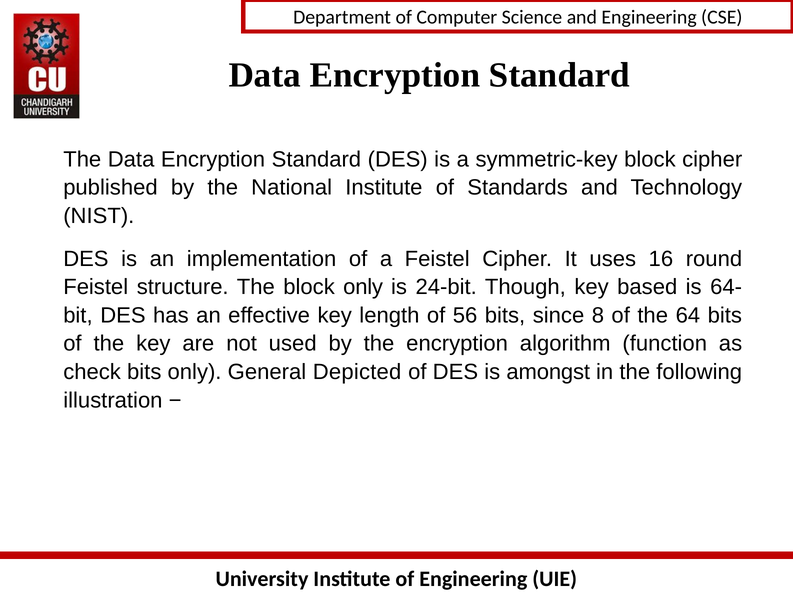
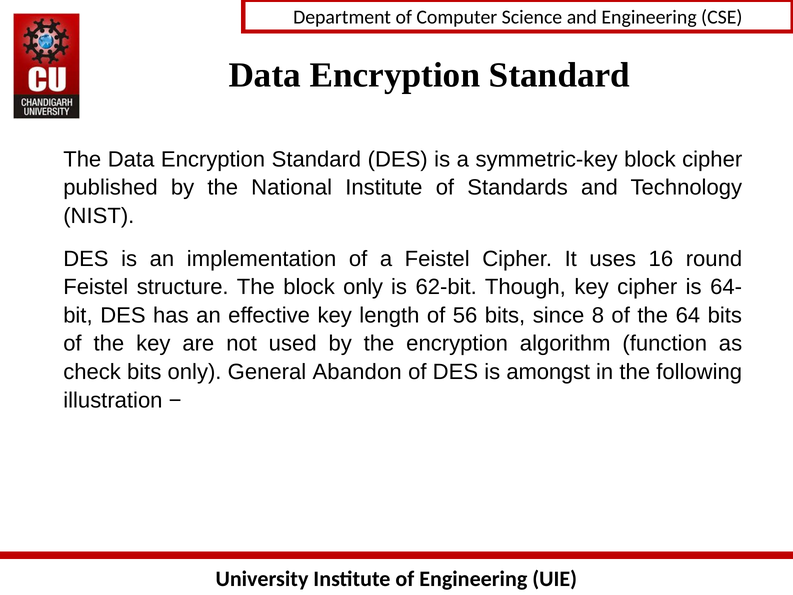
24-bit: 24-bit -> 62-bit
key based: based -> cipher
Depicted: Depicted -> Abandon
